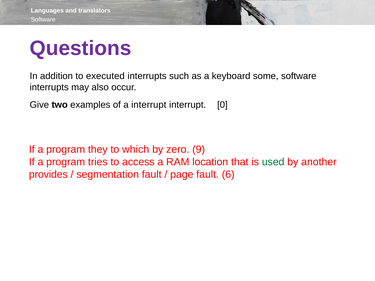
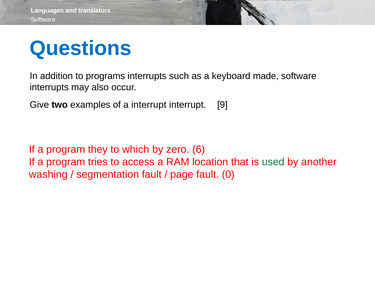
Questions colour: purple -> blue
executed: executed -> programs
some: some -> made
0: 0 -> 9
9: 9 -> 6
provides: provides -> washing
6: 6 -> 0
